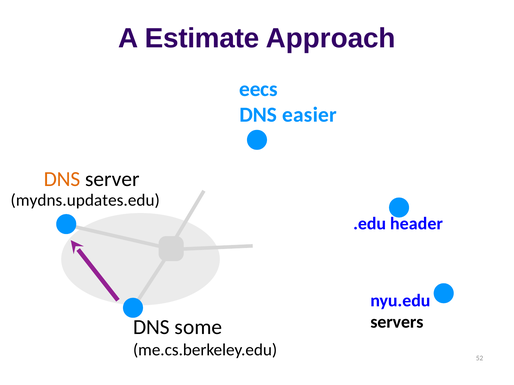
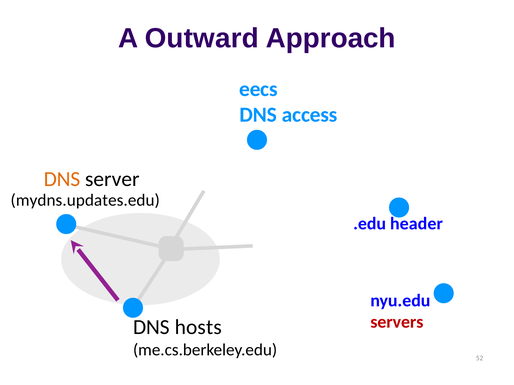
Estimate: Estimate -> Outward
easier: easier -> access
servers colour: black -> red
some: some -> hosts
